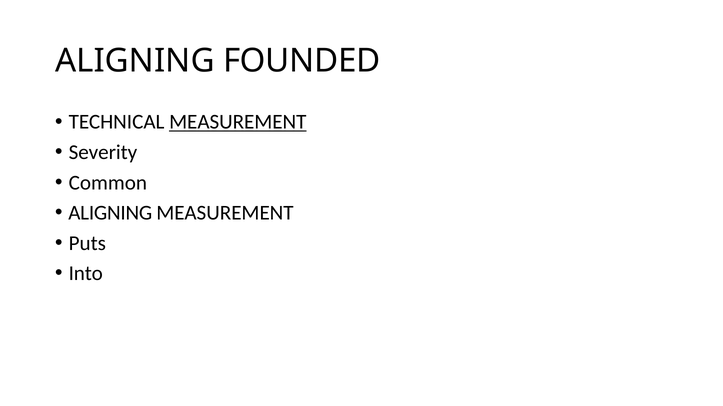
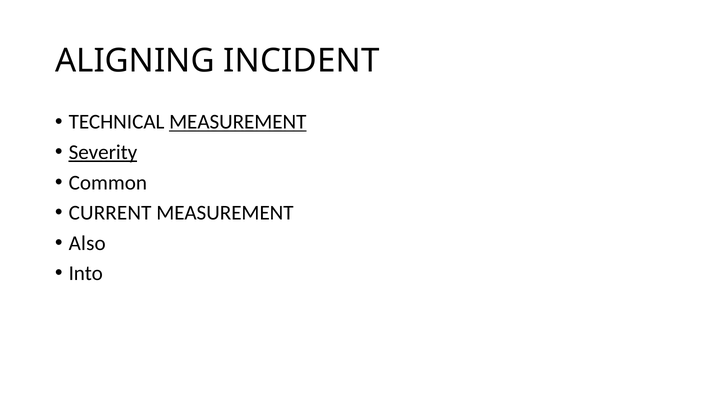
FOUNDED: FOUNDED -> INCIDENT
Severity underline: none -> present
ALIGNING at (110, 213): ALIGNING -> CURRENT
Puts: Puts -> Also
